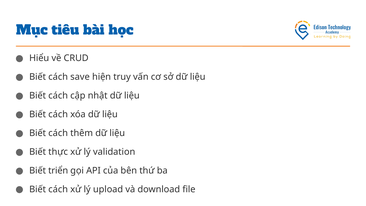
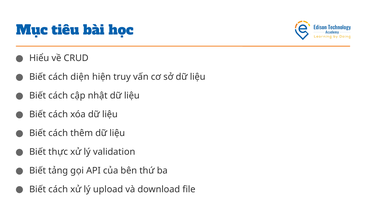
save: save -> diện
triển: triển -> tảng
